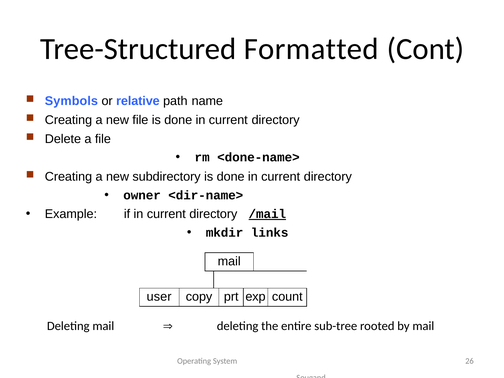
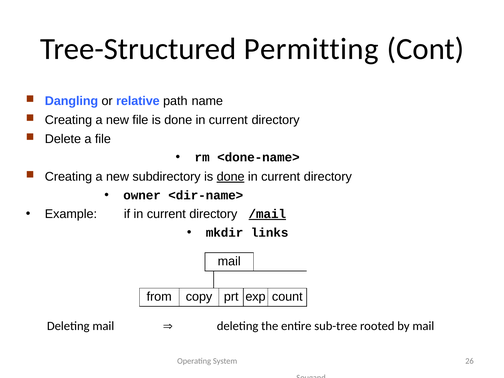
Formatted: Formatted -> Permitting
Symbols: Symbols -> Dangling
done at (231, 177) underline: none -> present
user: user -> from
